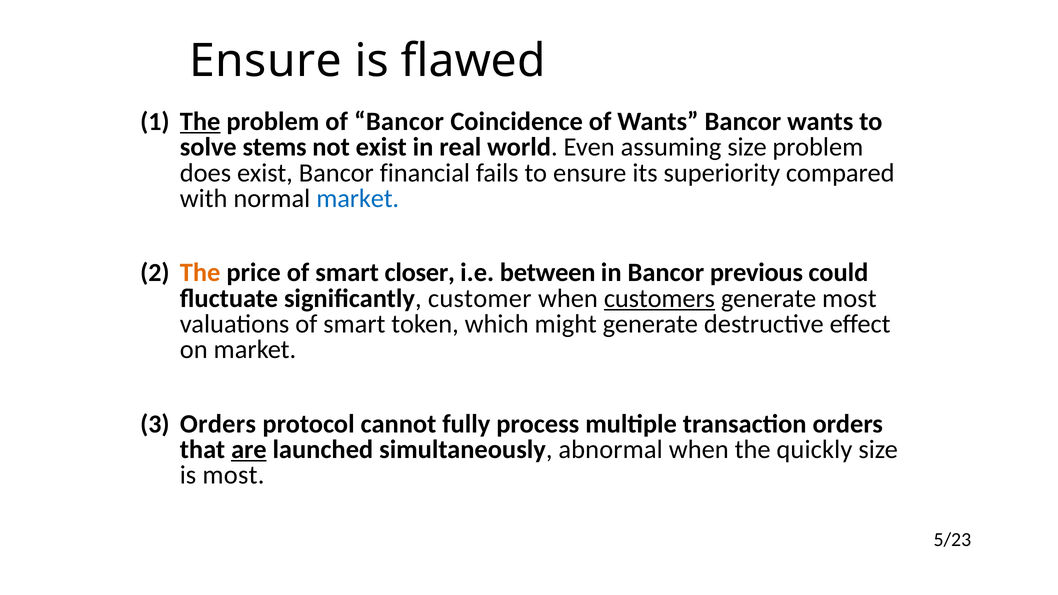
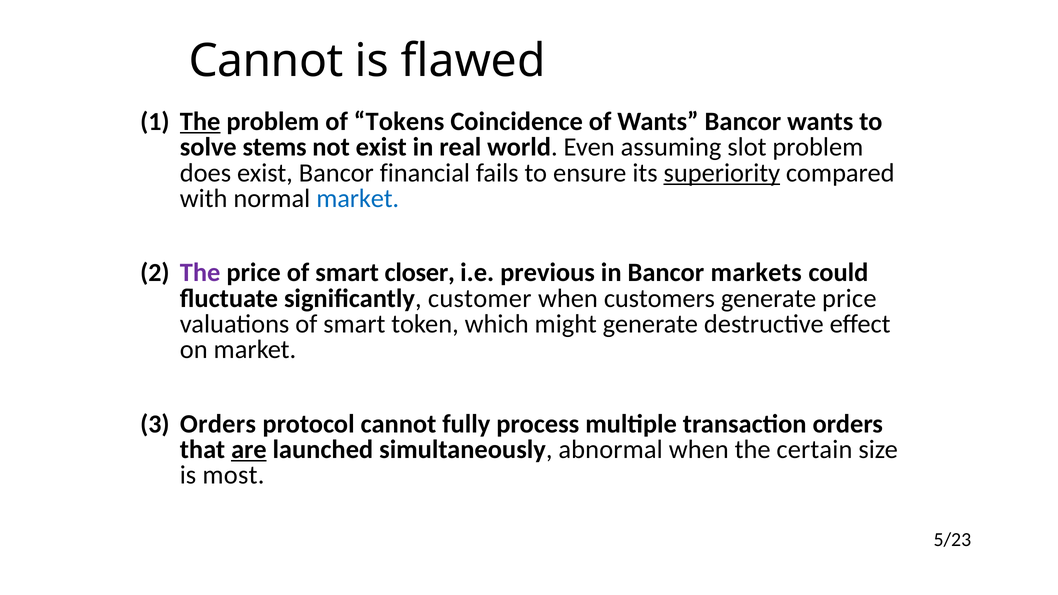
Ensure at (265, 61): Ensure -> Cannot
of Bancor: Bancor -> Tokens
assuming size: size -> slot
superiority underline: none -> present
The at (200, 273) colour: orange -> purple
between: between -> previous
previous: previous -> markets
customers underline: present -> none
generate most: most -> price
quickly: quickly -> certain
